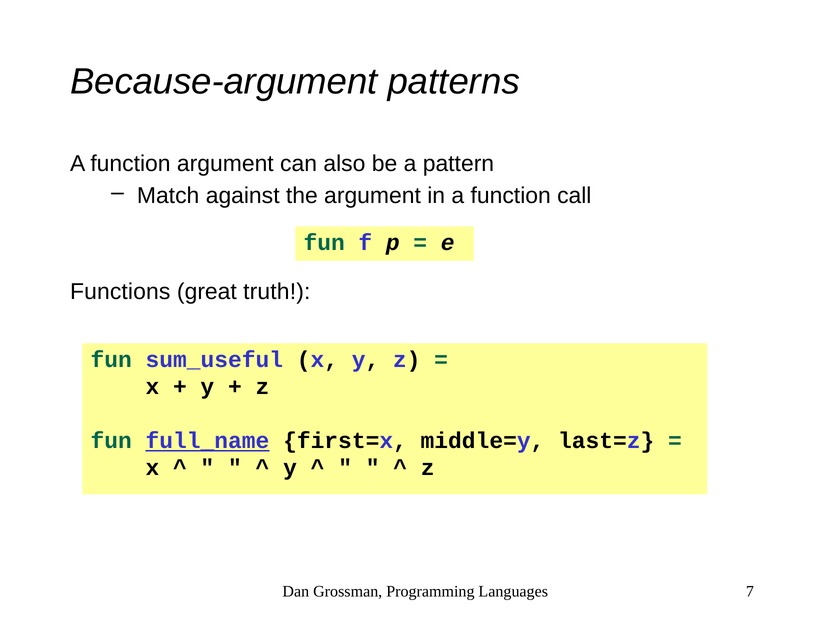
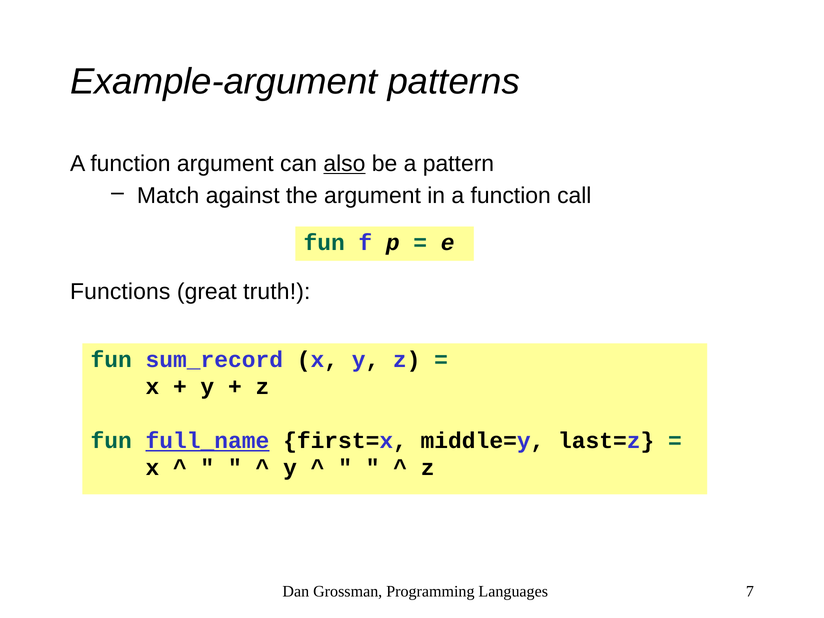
Because-argument: Because-argument -> Example-argument
also underline: none -> present
sum_useful: sum_useful -> sum_record
